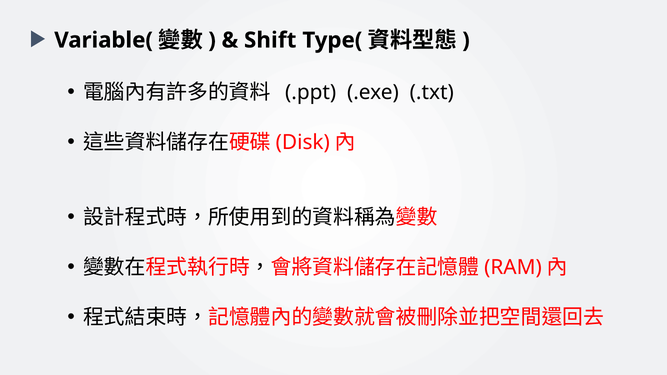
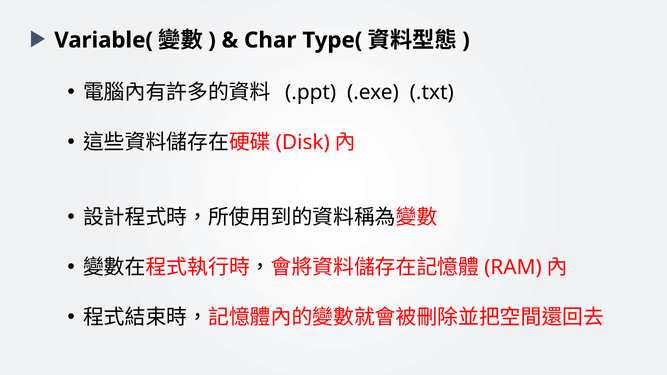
Shift: Shift -> Char
